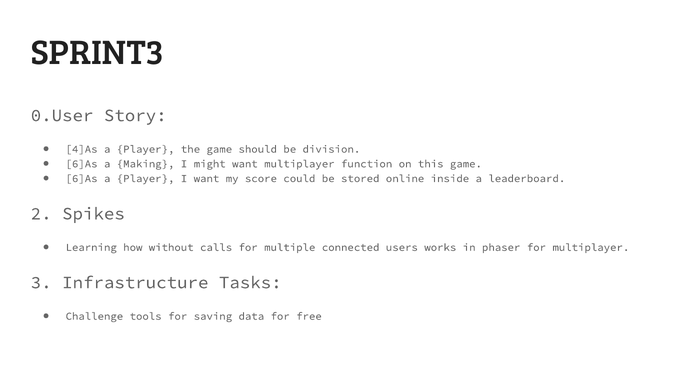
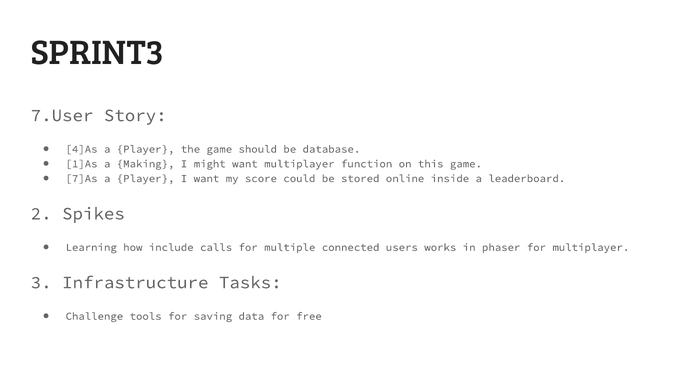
0.User: 0.User -> 7.User
division: division -> database
6]As at (82, 164): 6]As -> 1]As
6]As at (82, 179): 6]As -> 7]As
without: without -> include
